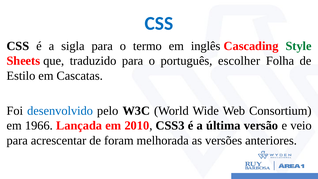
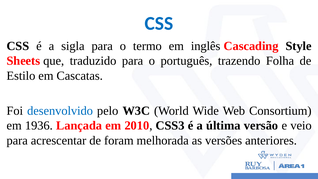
Style colour: green -> black
escolher: escolher -> trazendo
1966: 1966 -> 1936
